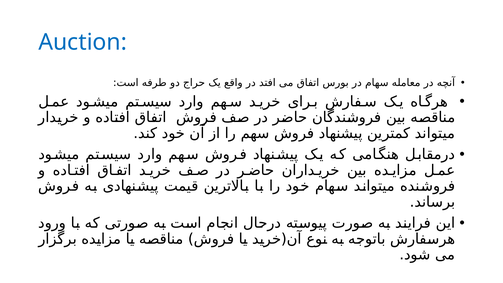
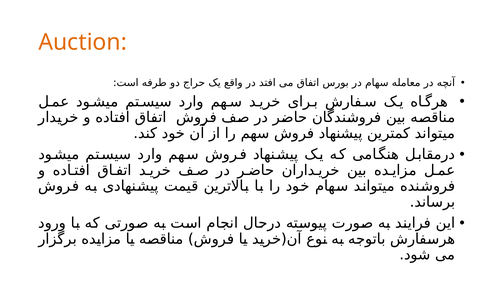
Auction colour: blue -> orange
